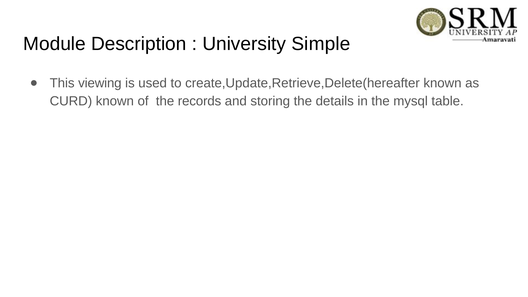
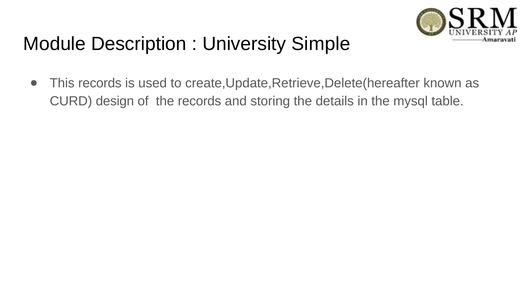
This viewing: viewing -> records
CURD known: known -> design
